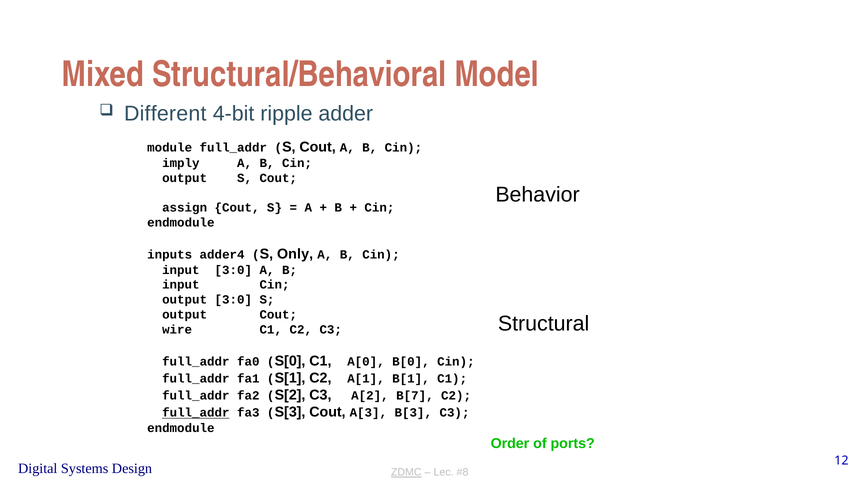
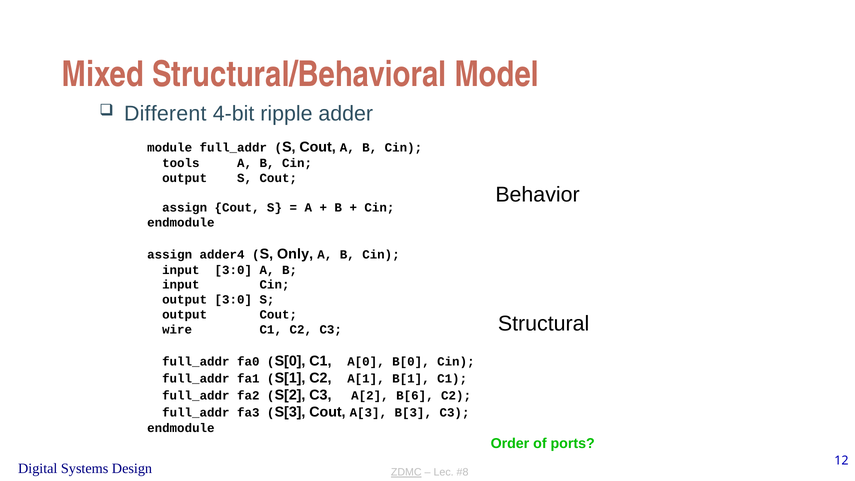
imply: imply -> tools
inputs at (170, 255): inputs -> assign
B[7: B[7 -> B[6
full_addr at (196, 413) underline: present -> none
